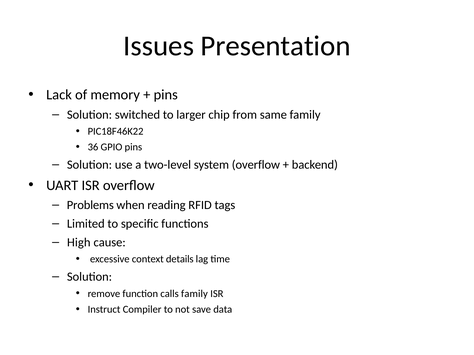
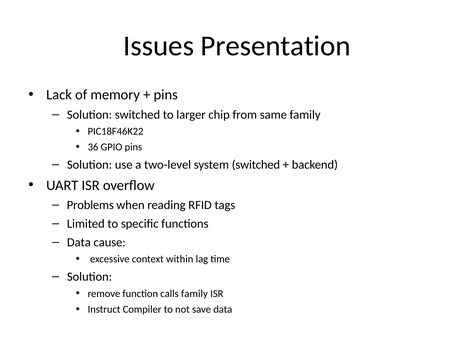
system overflow: overflow -> switched
High at (79, 243): High -> Data
details: details -> within
